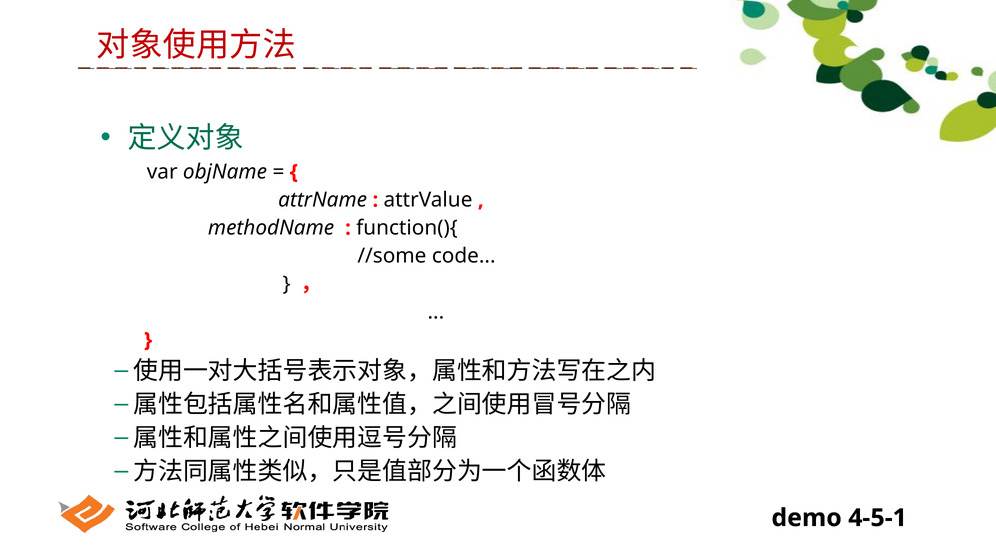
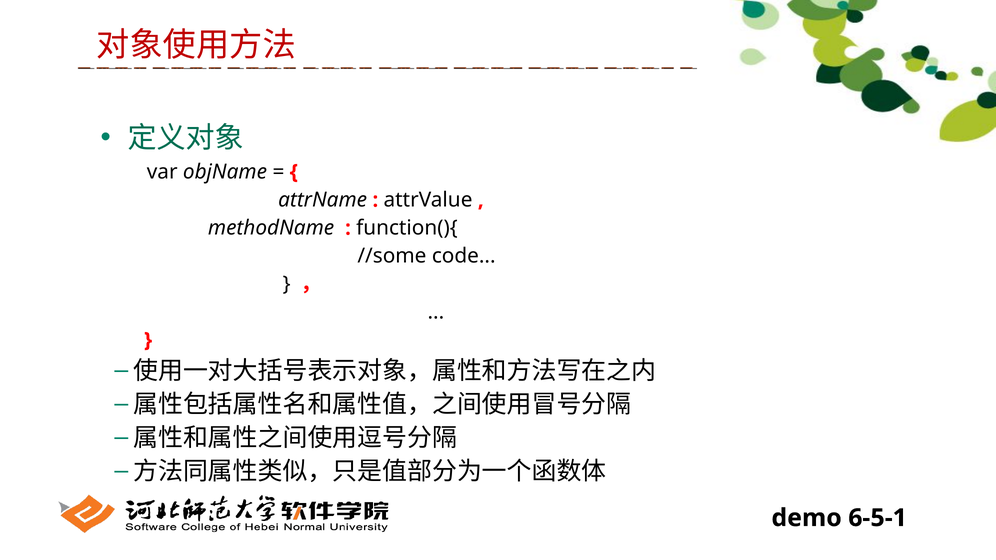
4-5-1: 4-5-1 -> 6-5-1
